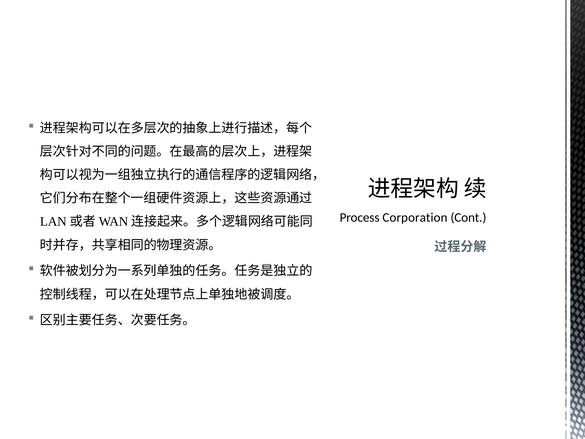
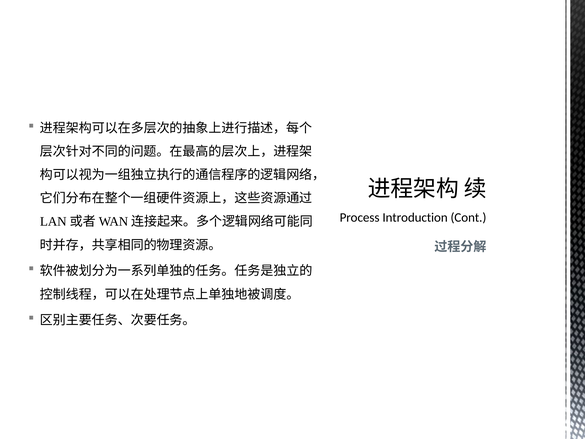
Corporation: Corporation -> Introduction
